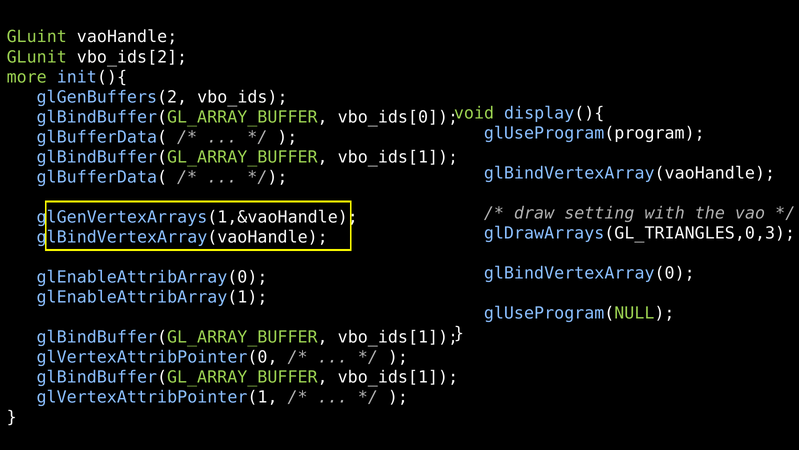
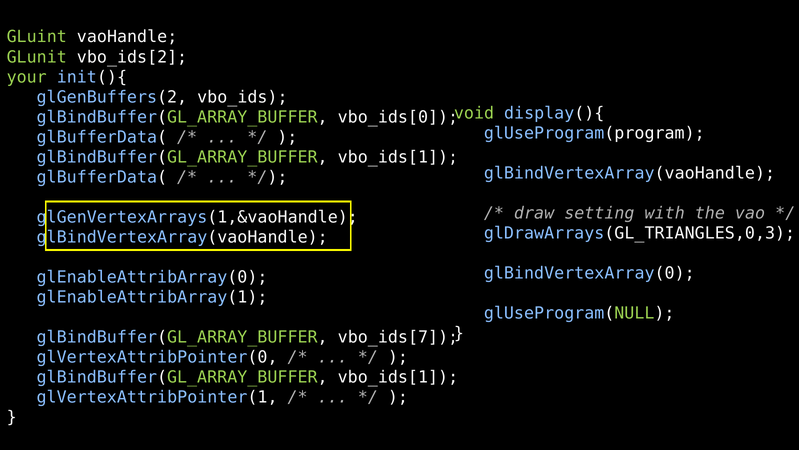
more: more -> your
vbo_ids[1 at (398, 337): vbo_ids[1 -> vbo_ids[7
